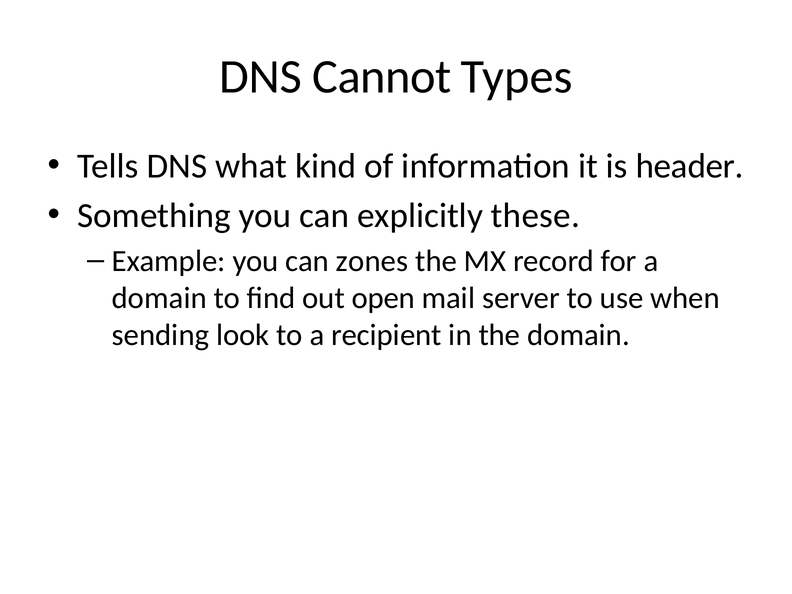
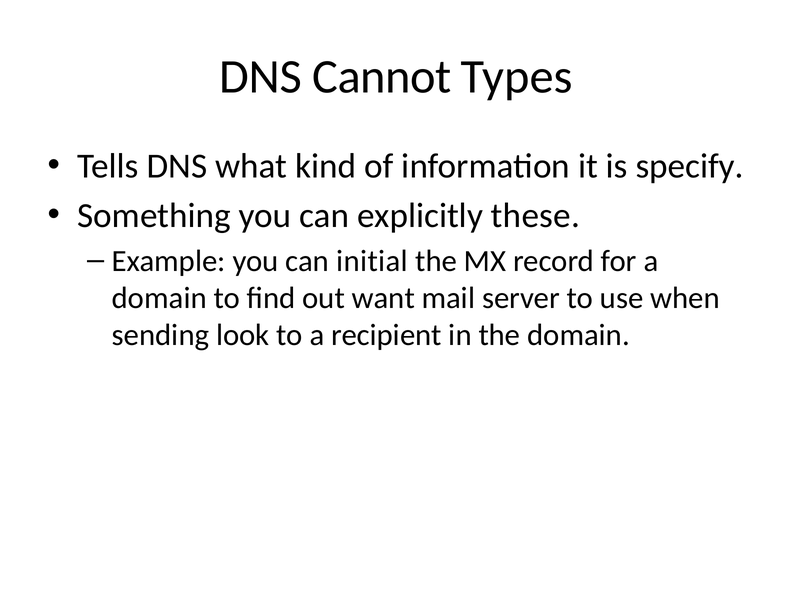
header: header -> specify
zones: zones -> initial
open: open -> want
